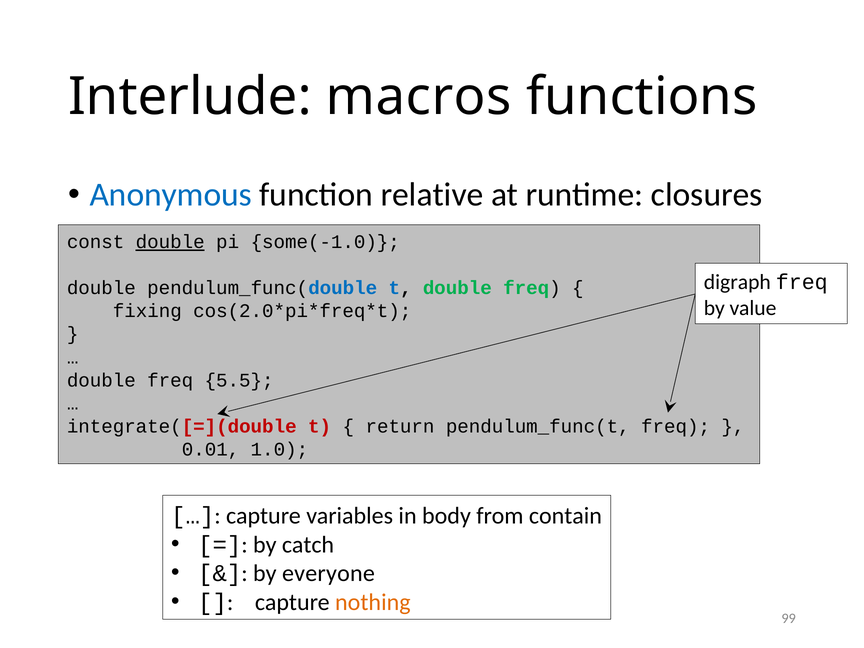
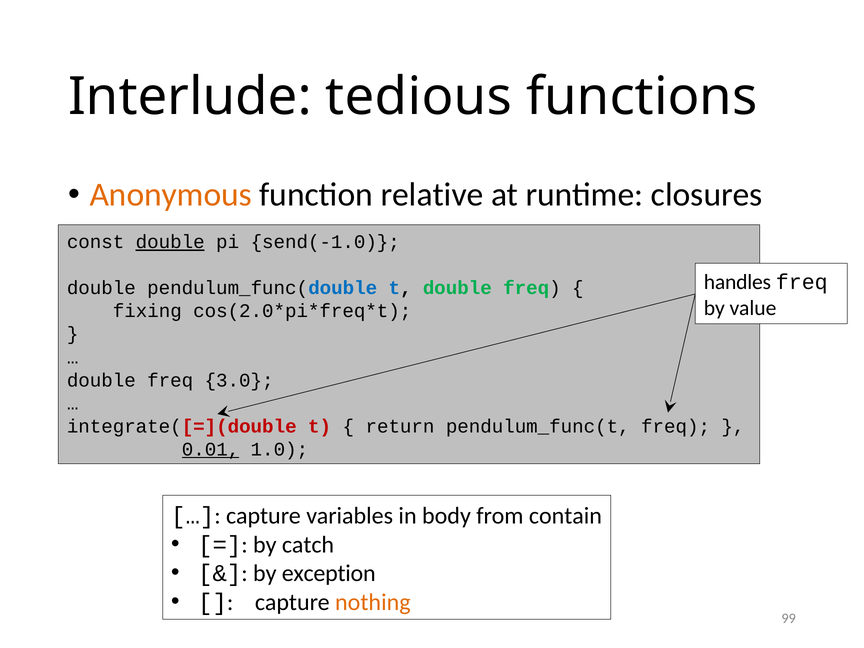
macros: macros -> tedious
Anonymous colour: blue -> orange
some(-1.0: some(-1.0 -> send(-1.0
digraph: digraph -> handles
5.5: 5.5 -> 3.0
0.01 underline: none -> present
everyone: everyone -> exception
